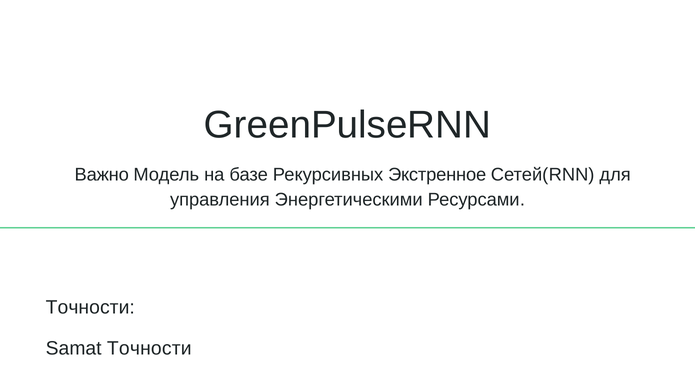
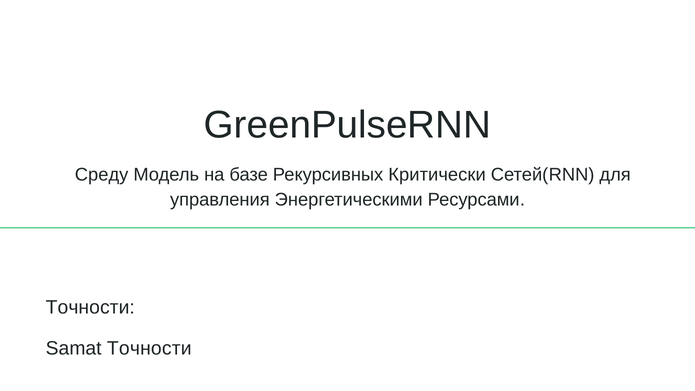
Важно: Важно -> Среду
Экстренное: Экстренное -> Критически
